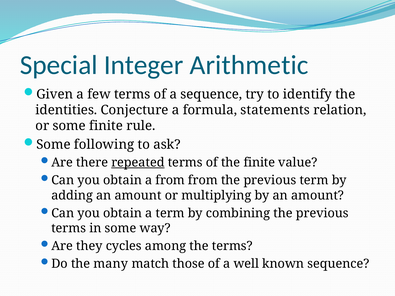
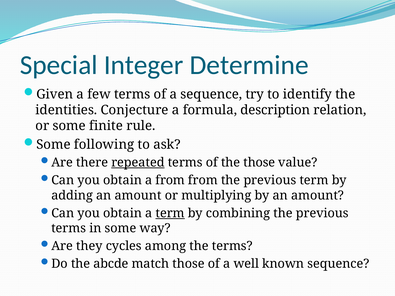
Arithmetic: Arithmetic -> Determine
statements: statements -> description
the finite: finite -> those
term at (170, 213) underline: none -> present
many: many -> abcde
